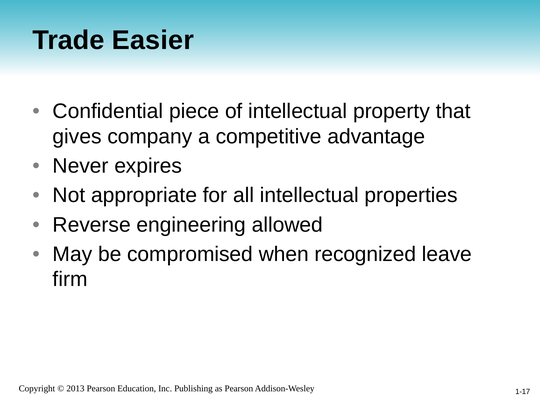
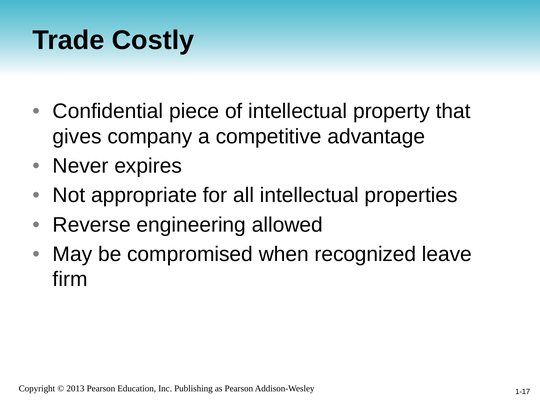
Easier: Easier -> Costly
